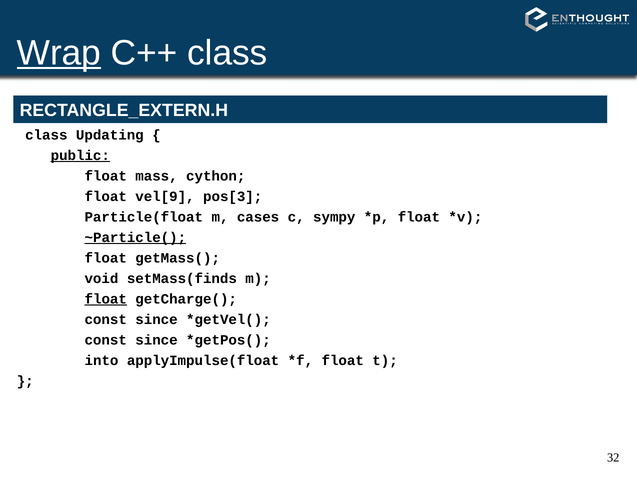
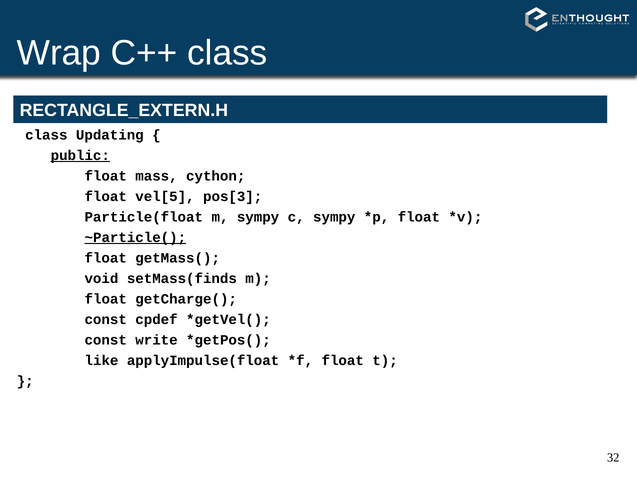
Wrap underline: present -> none
vel[9: vel[9 -> vel[5
m cases: cases -> sympy
float at (106, 299) underline: present -> none
since at (157, 319): since -> cpdef
since at (157, 340): since -> write
into: into -> like
